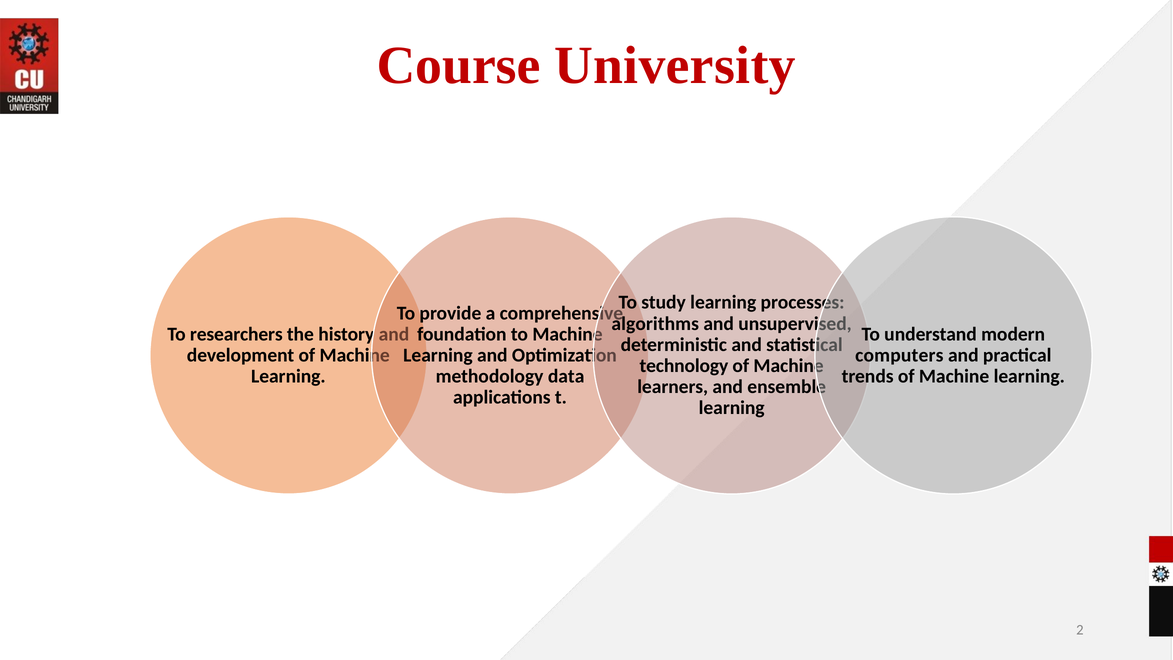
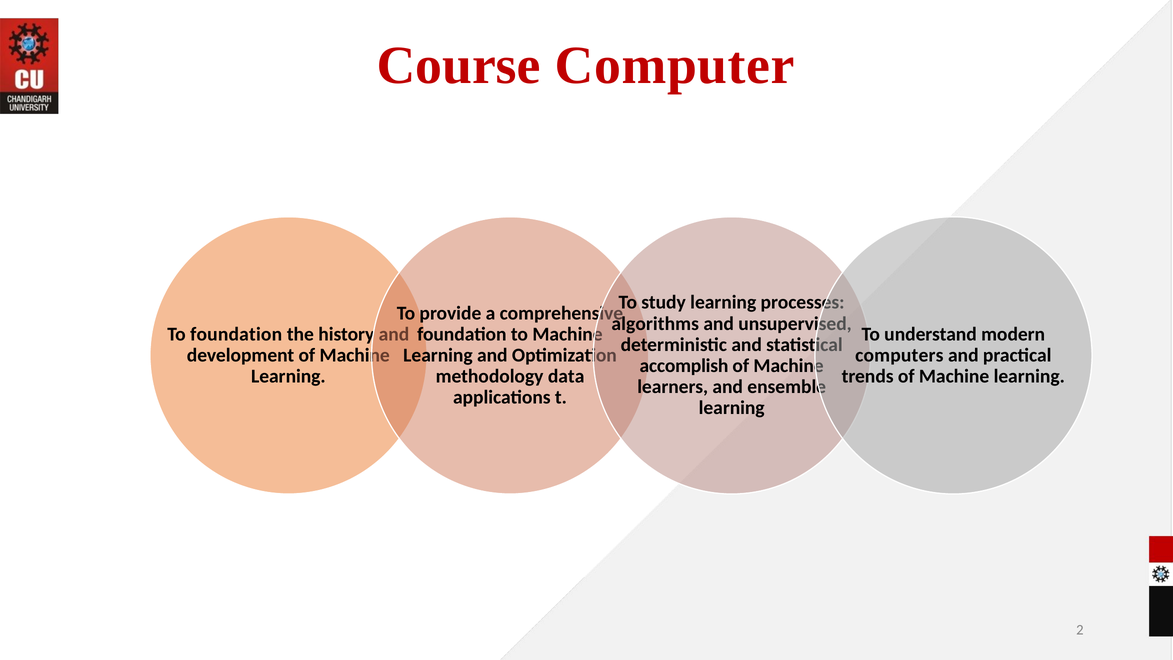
University: University -> Computer
To researchers: researchers -> foundation
technology: technology -> accomplish
